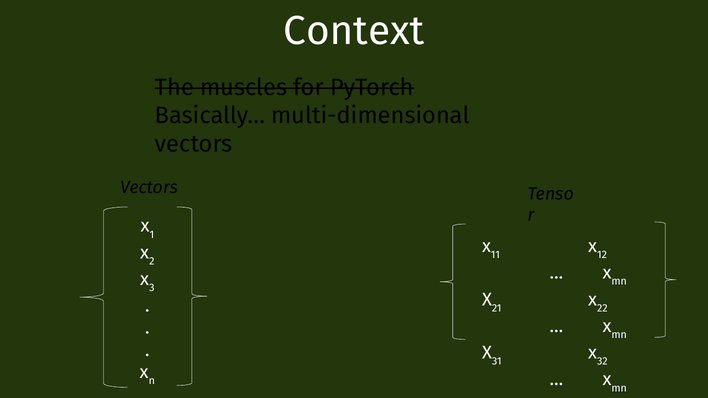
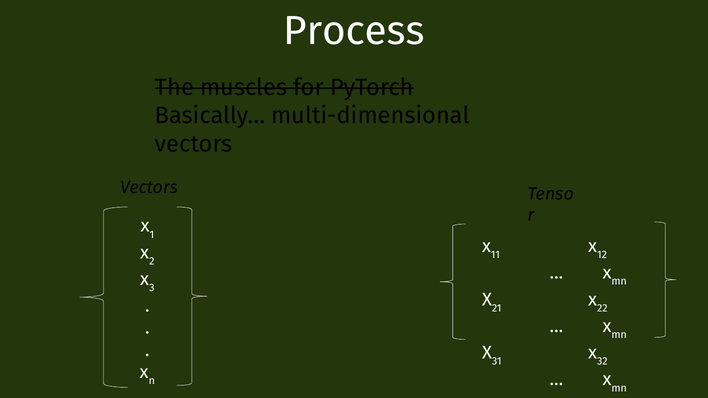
Context: Context -> Process
